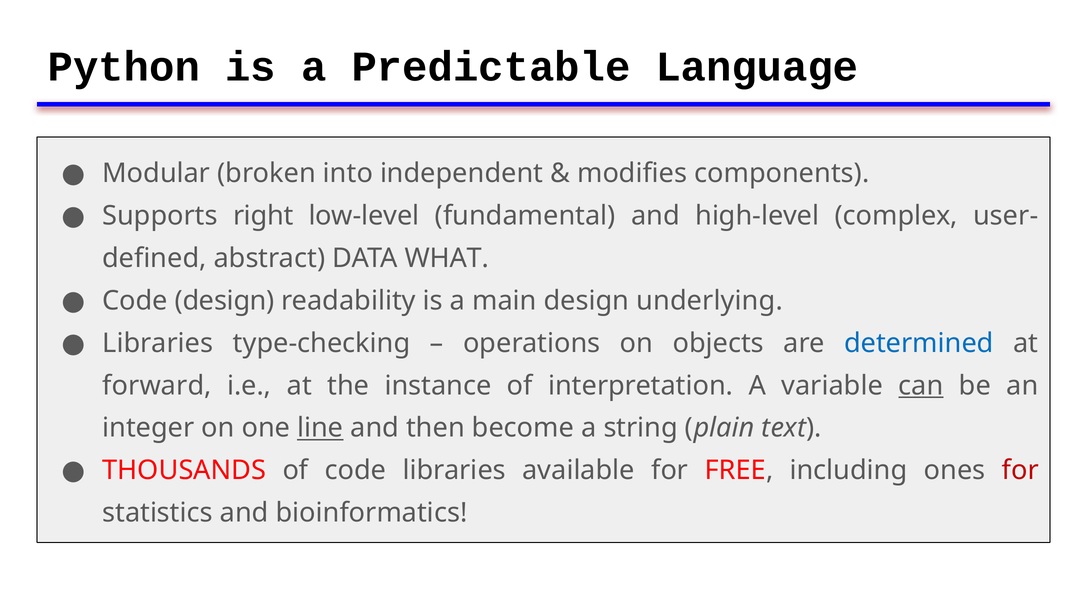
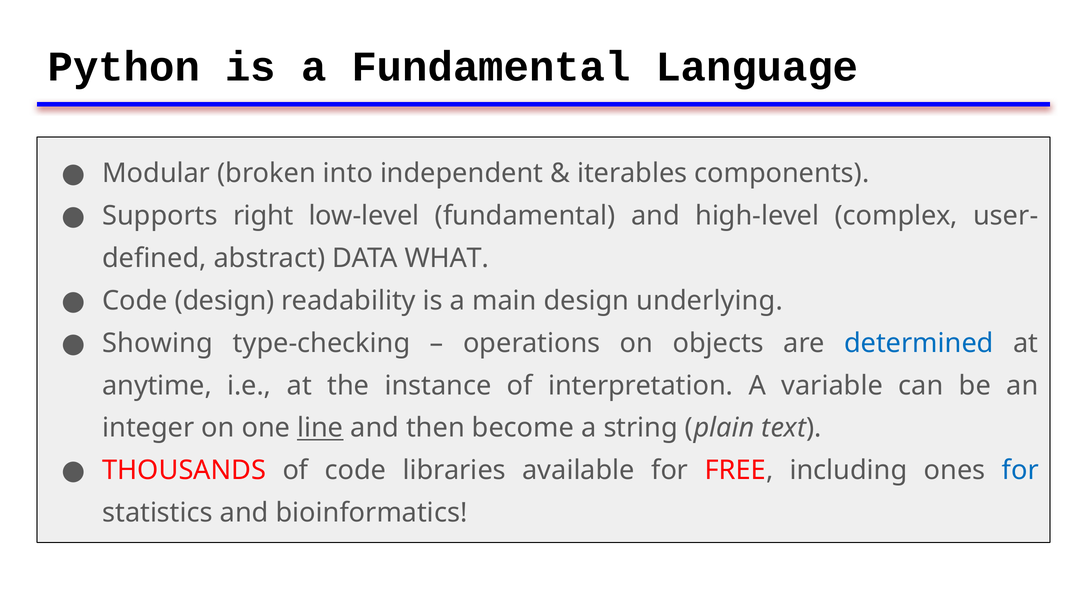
a Predictable: Predictable -> Fundamental
modifies: modifies -> iterables
Libraries at (158, 343): Libraries -> Showing
forward: forward -> anytime
can underline: present -> none
for at (1020, 471) colour: red -> blue
